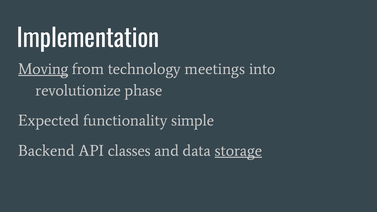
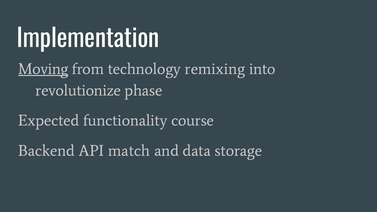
meetings: meetings -> remixing
simple: simple -> course
classes: classes -> match
storage underline: present -> none
